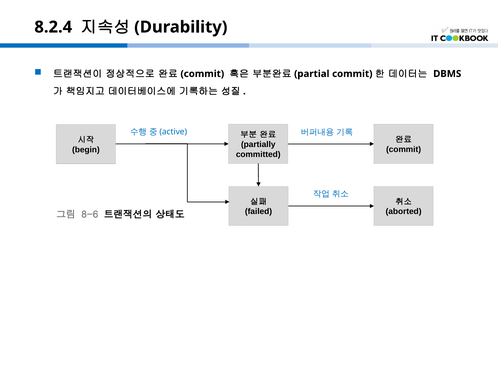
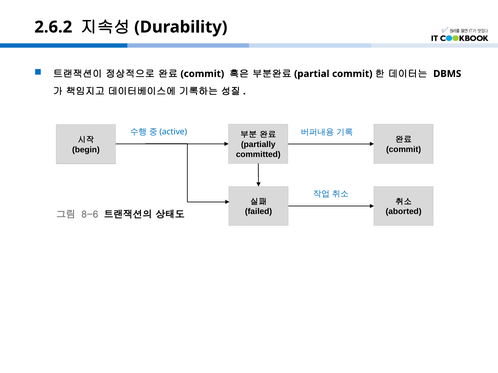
8.2.4: 8.2.4 -> 2.6.2
